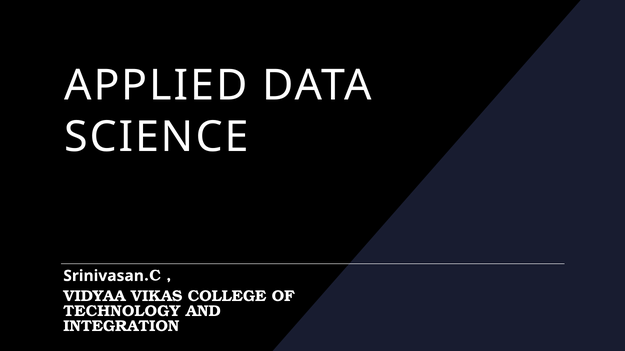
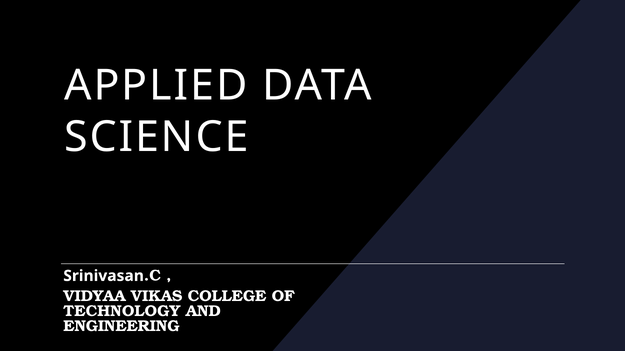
INTEGRATION: INTEGRATION -> ENGINEERING
